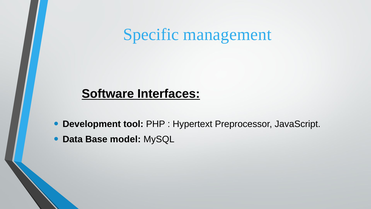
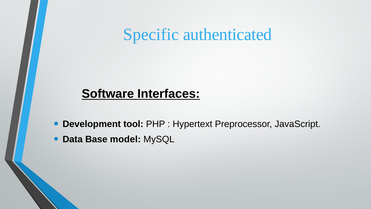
management: management -> authenticated
